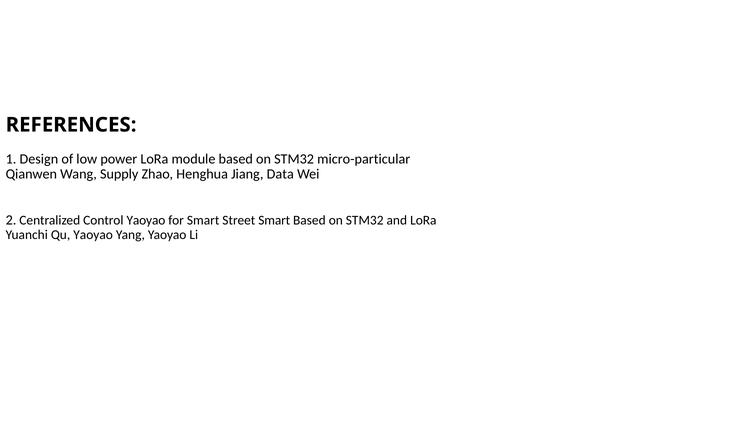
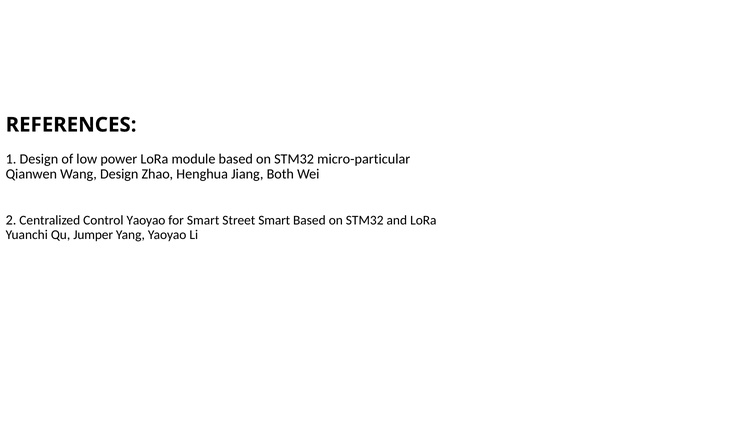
Wang Supply: Supply -> Design
Data: Data -> Both
Qu Yaoyao: Yaoyao -> Jumper
